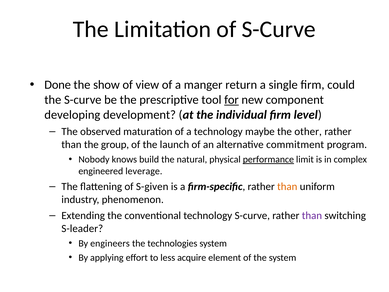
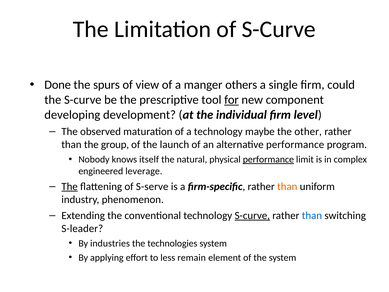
show: show -> spurs
return: return -> others
alternative commitment: commitment -> performance
build: build -> itself
The at (70, 186) underline: none -> present
S-given: S-given -> S-serve
S-curve at (252, 215) underline: none -> present
than at (312, 215) colour: purple -> blue
engineers: engineers -> industries
acquire: acquire -> remain
